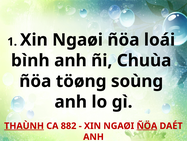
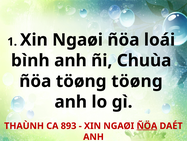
töøng soùng: soùng -> töøng
THAÙNH underline: present -> none
882: 882 -> 893
